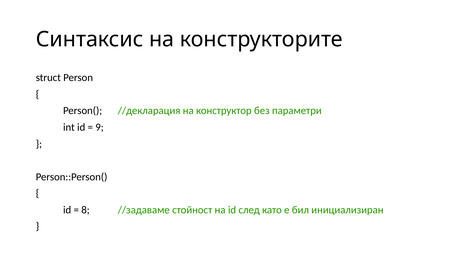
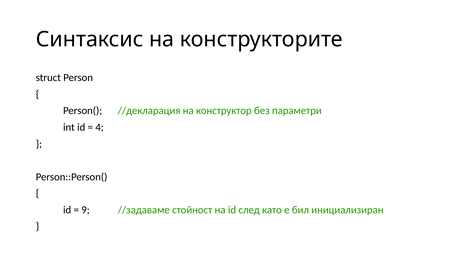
9: 9 -> 4
8: 8 -> 9
